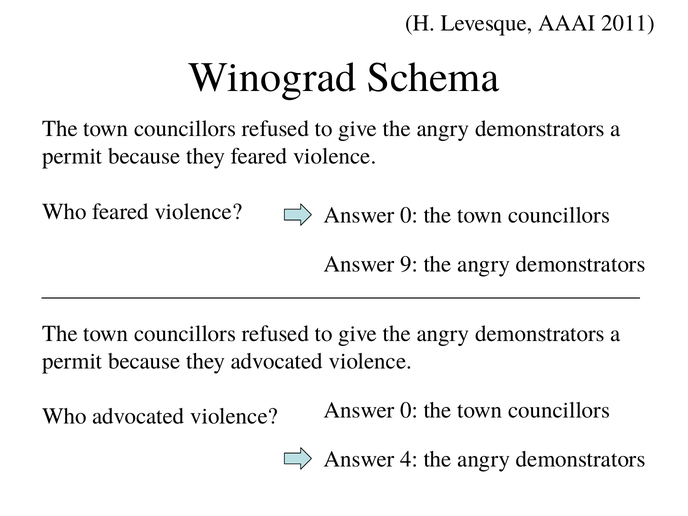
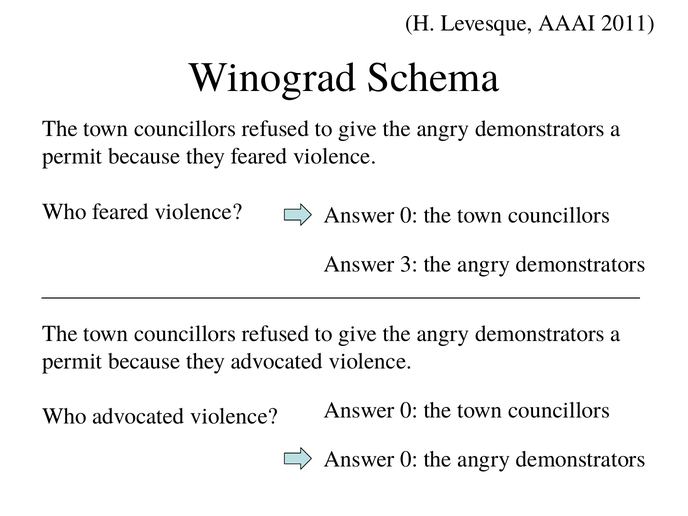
9: 9 -> 3
4 at (409, 459): 4 -> 0
